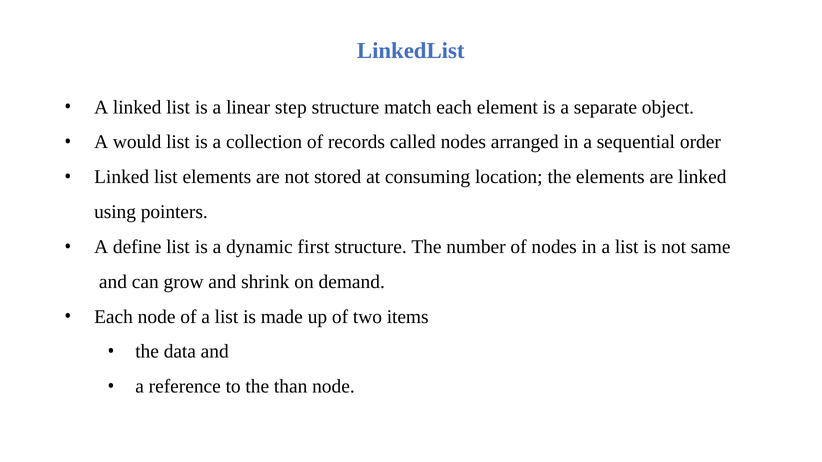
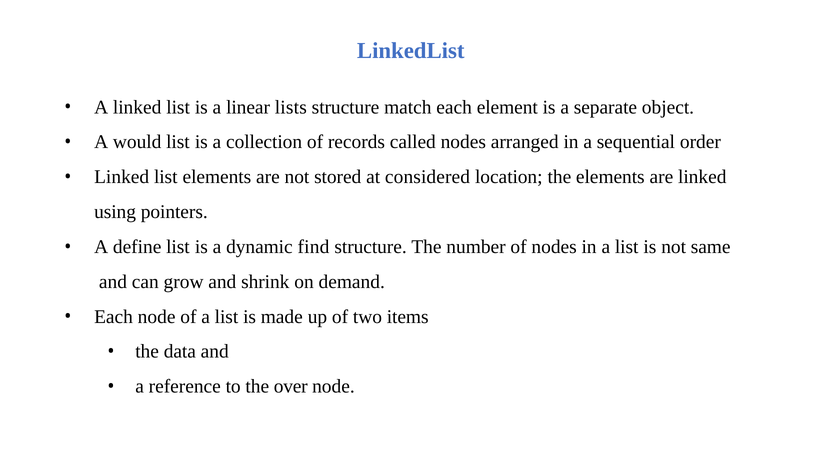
step: step -> lists
consuming: consuming -> considered
first: first -> find
than: than -> over
